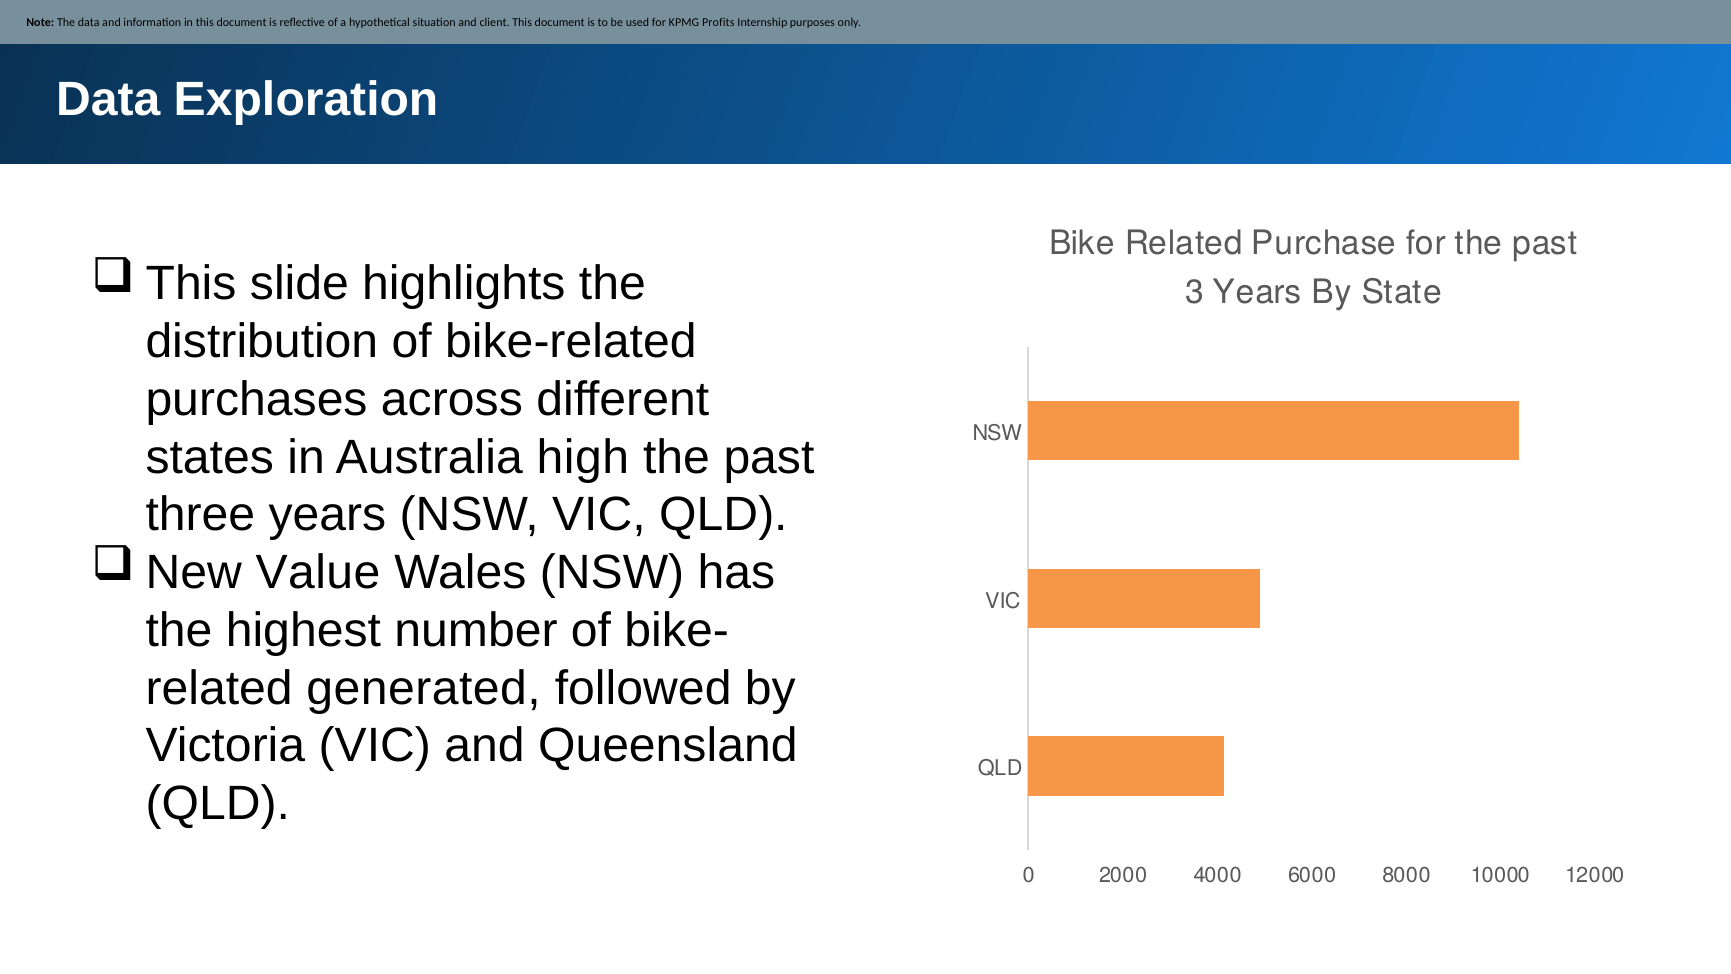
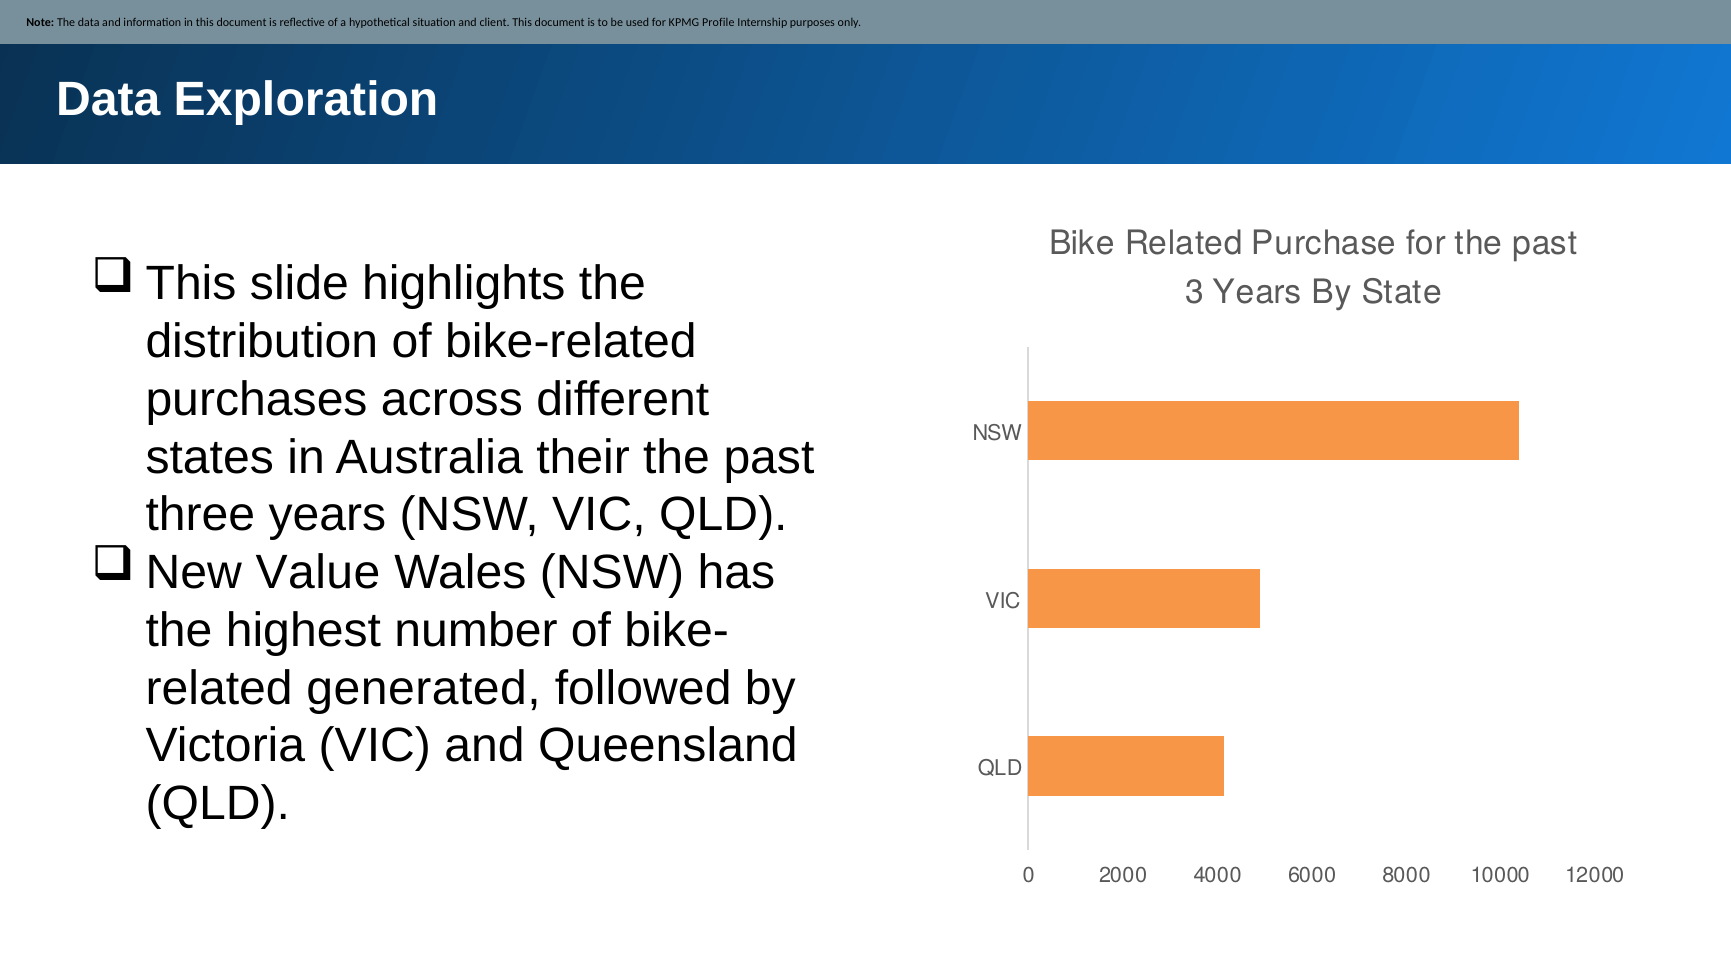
Profits: Profits -> Profile
high: high -> their
